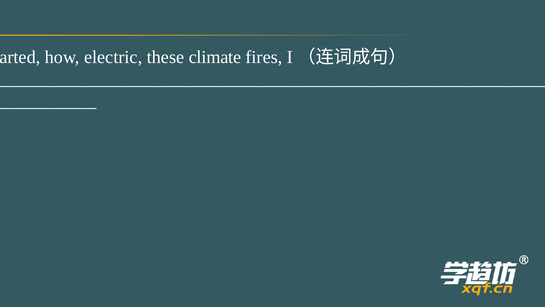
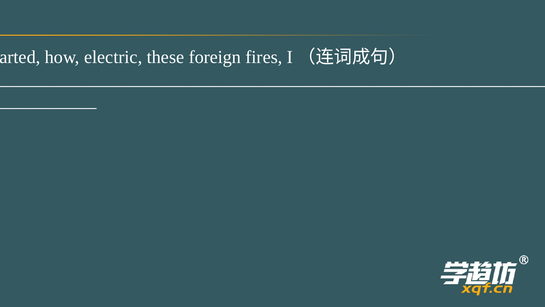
climate: climate -> foreign
